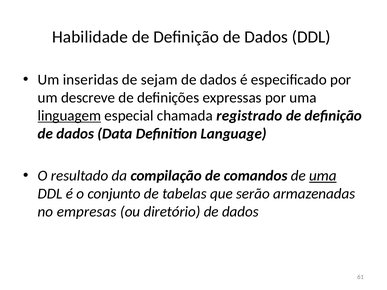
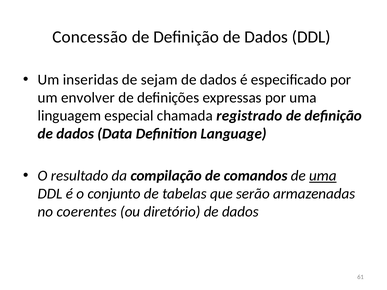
Habilidade: Habilidade -> Concessão
descreve: descreve -> envolver
linguagem underline: present -> none
empresas: empresas -> coerentes
